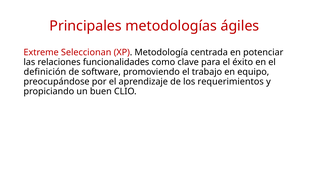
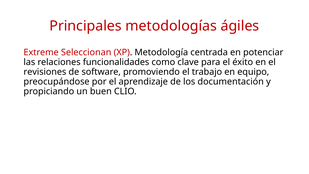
definición: definición -> revisiones
requerimientos: requerimientos -> documentación
